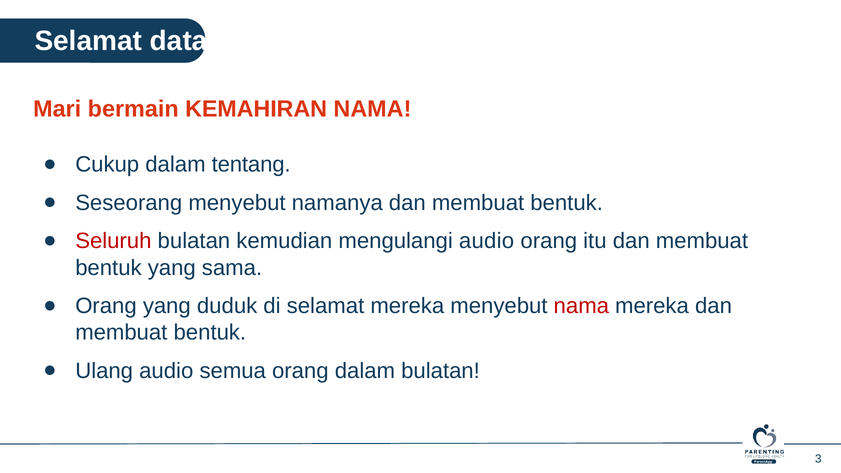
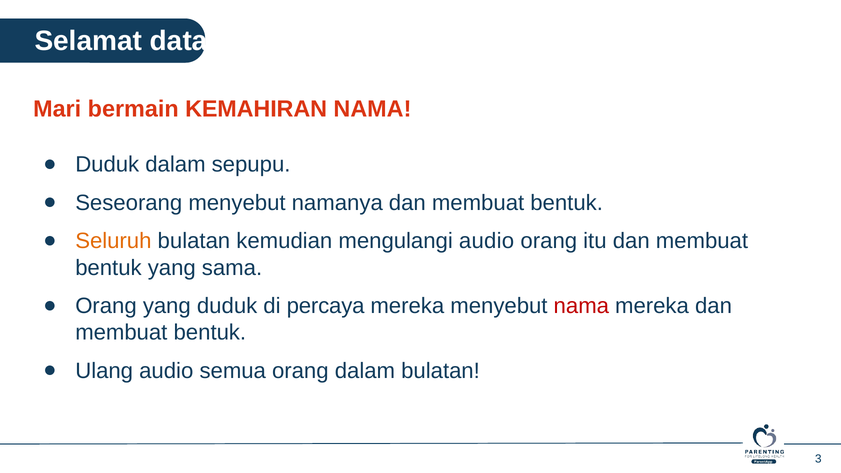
Cukup at (107, 165): Cukup -> Duduk
tentang: tentang -> sepupu
Seluruh colour: red -> orange
di selamat: selamat -> percaya
